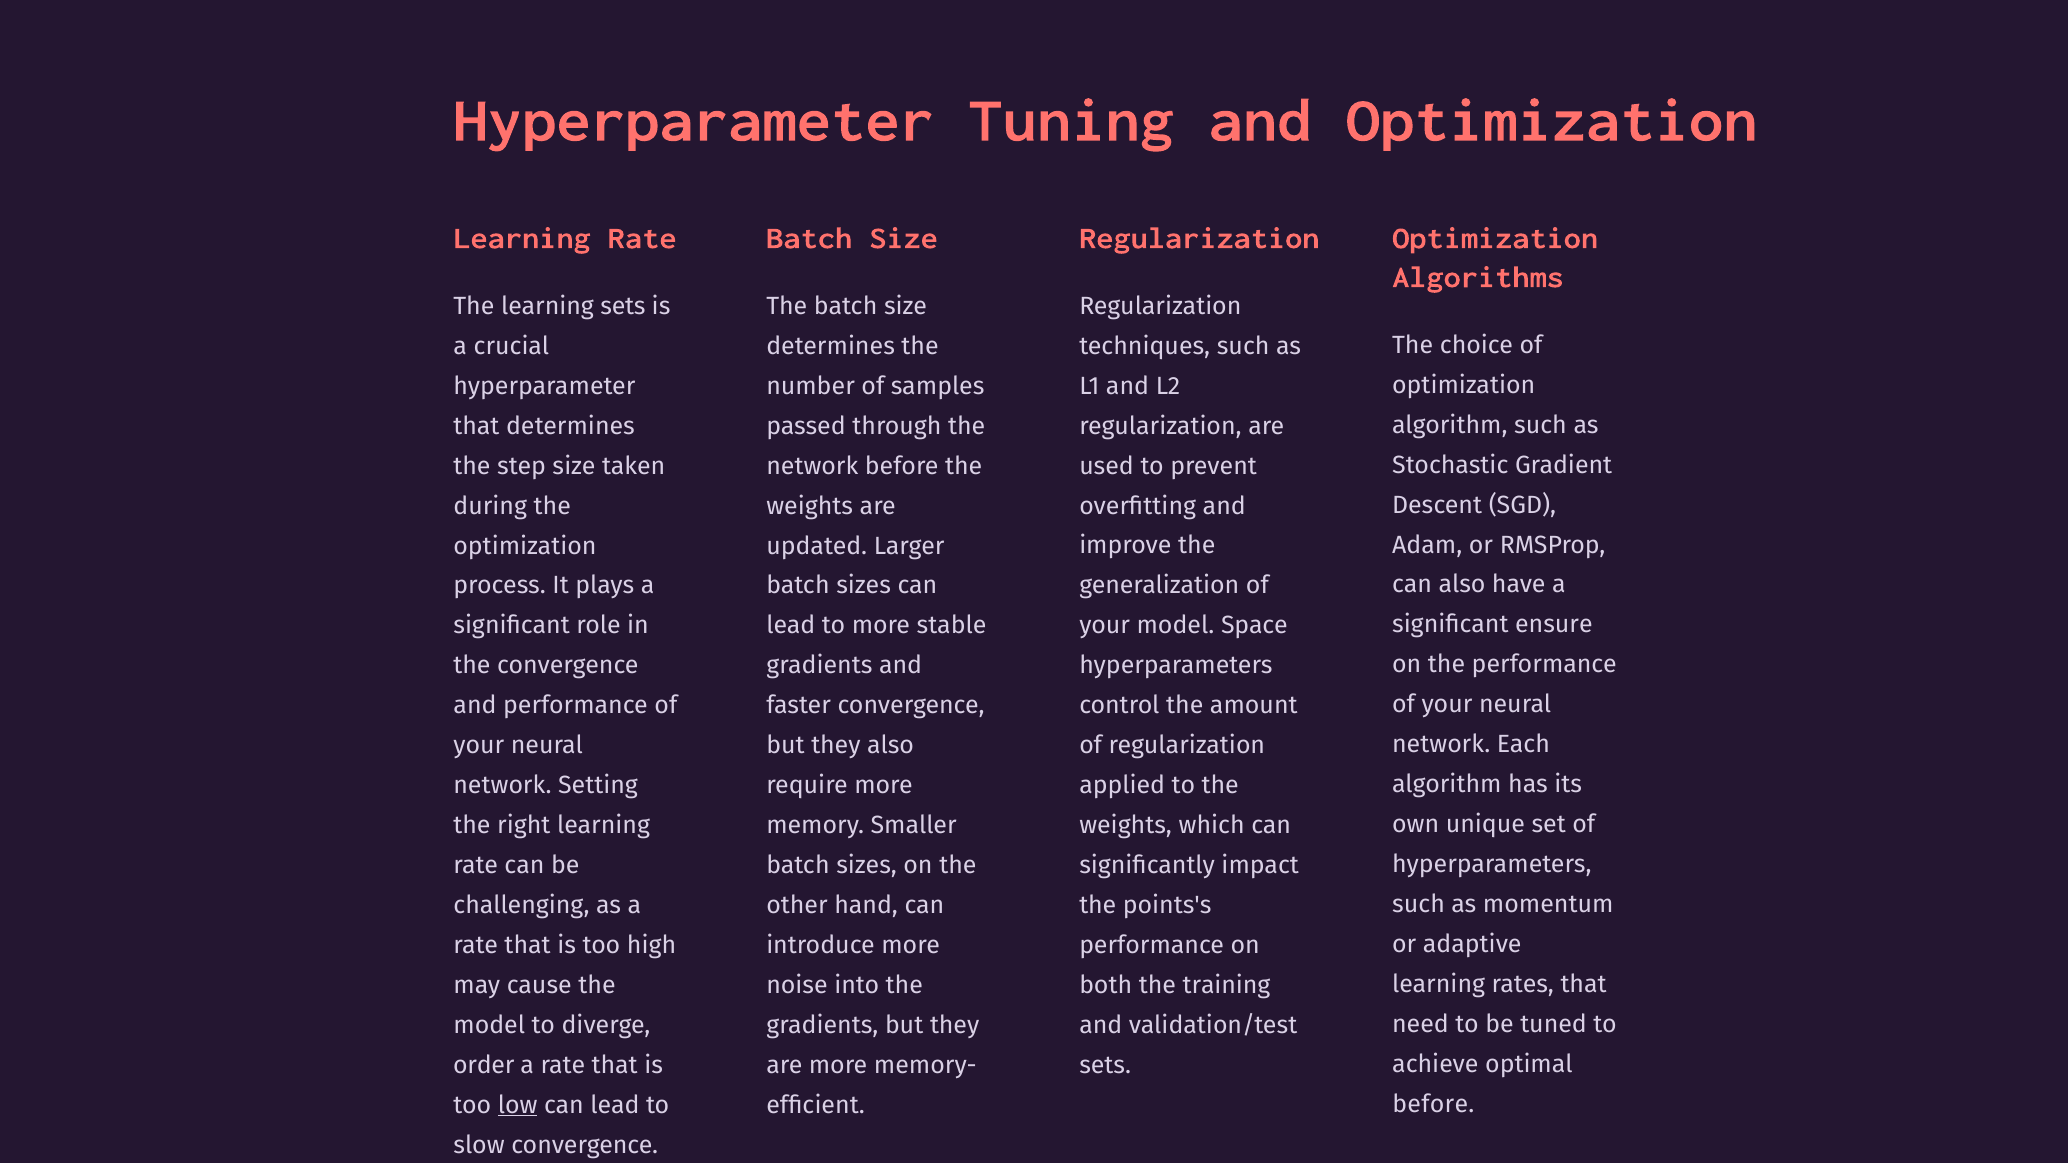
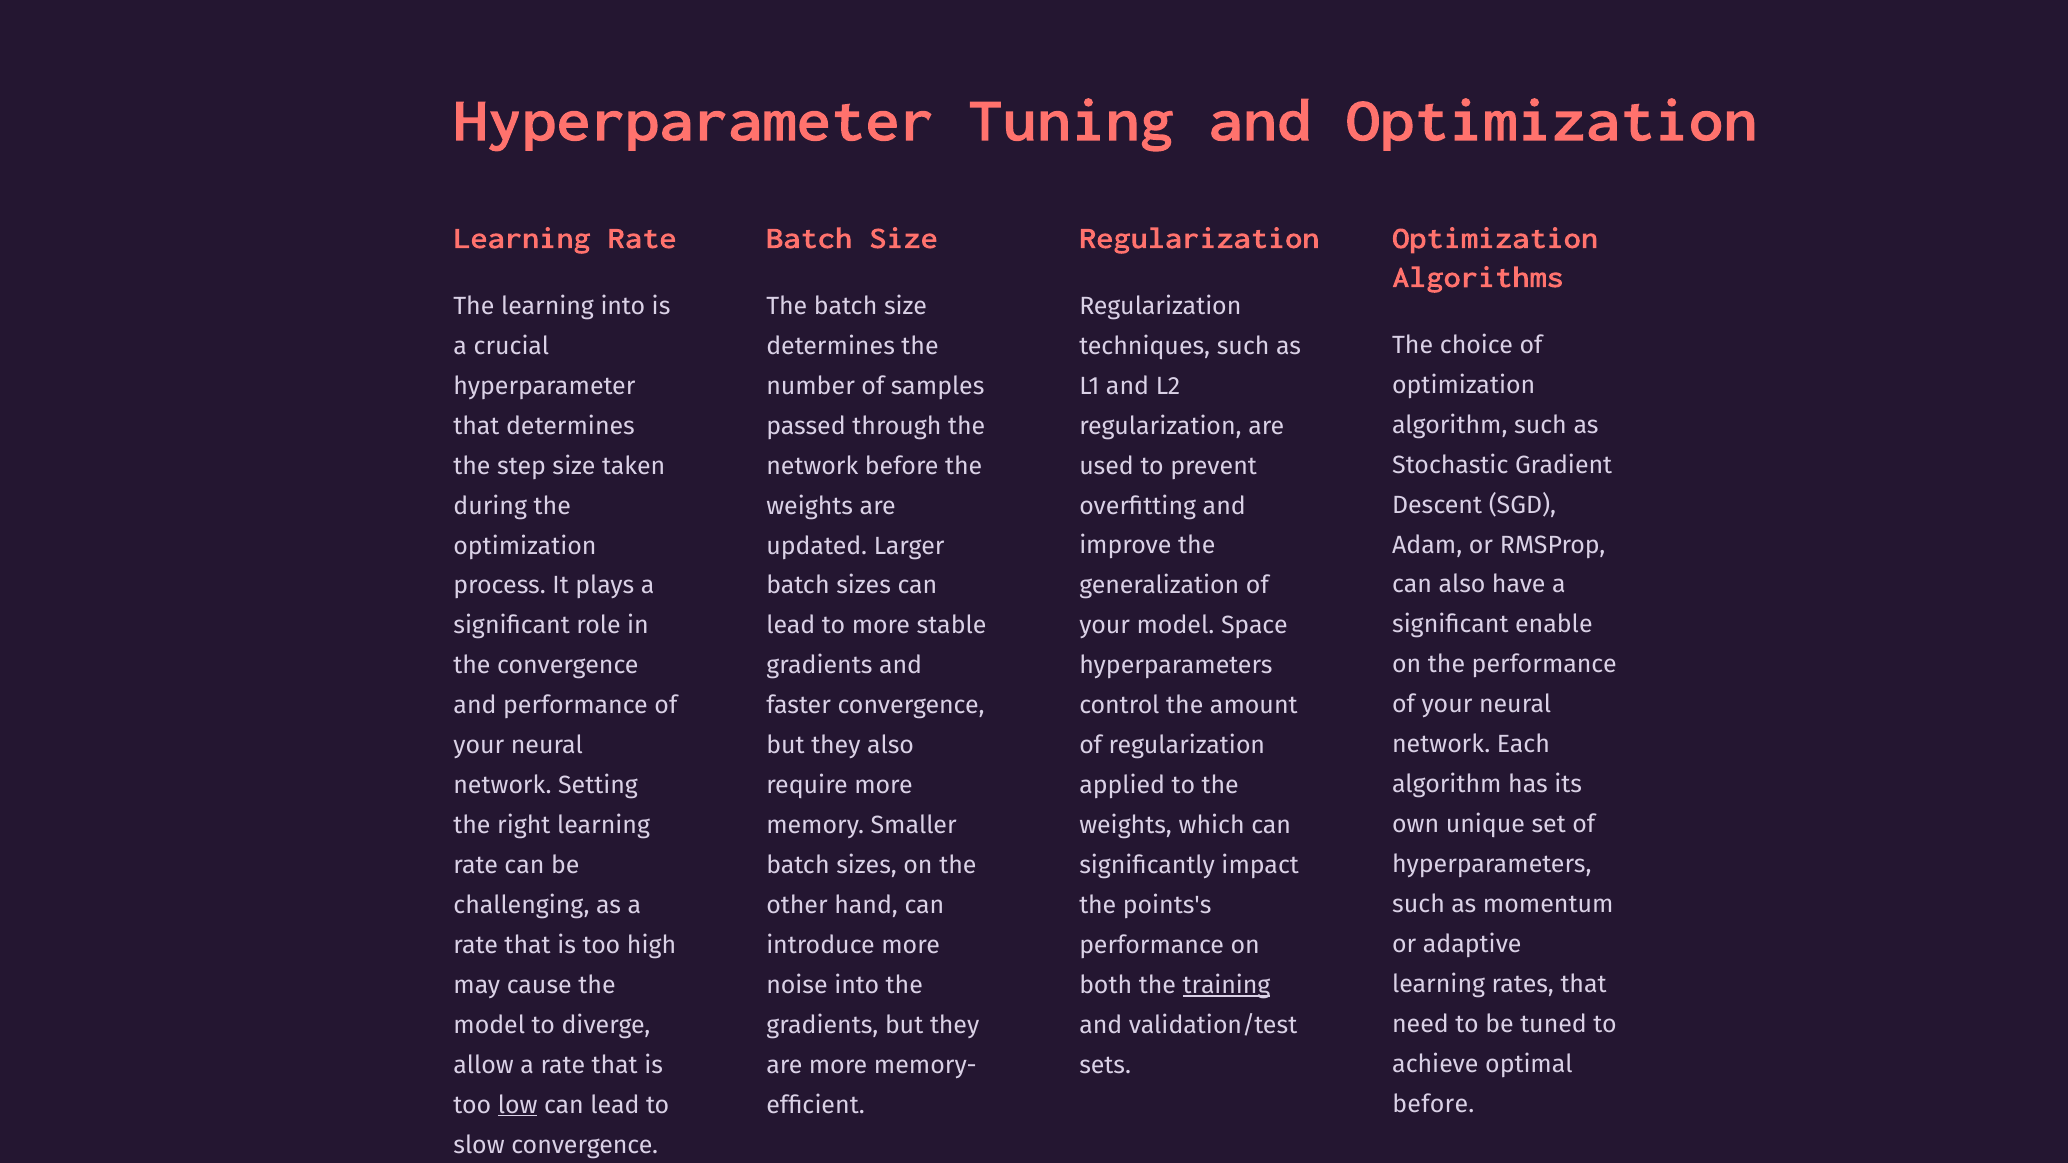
learning sets: sets -> into
ensure: ensure -> enable
training underline: none -> present
order: order -> allow
